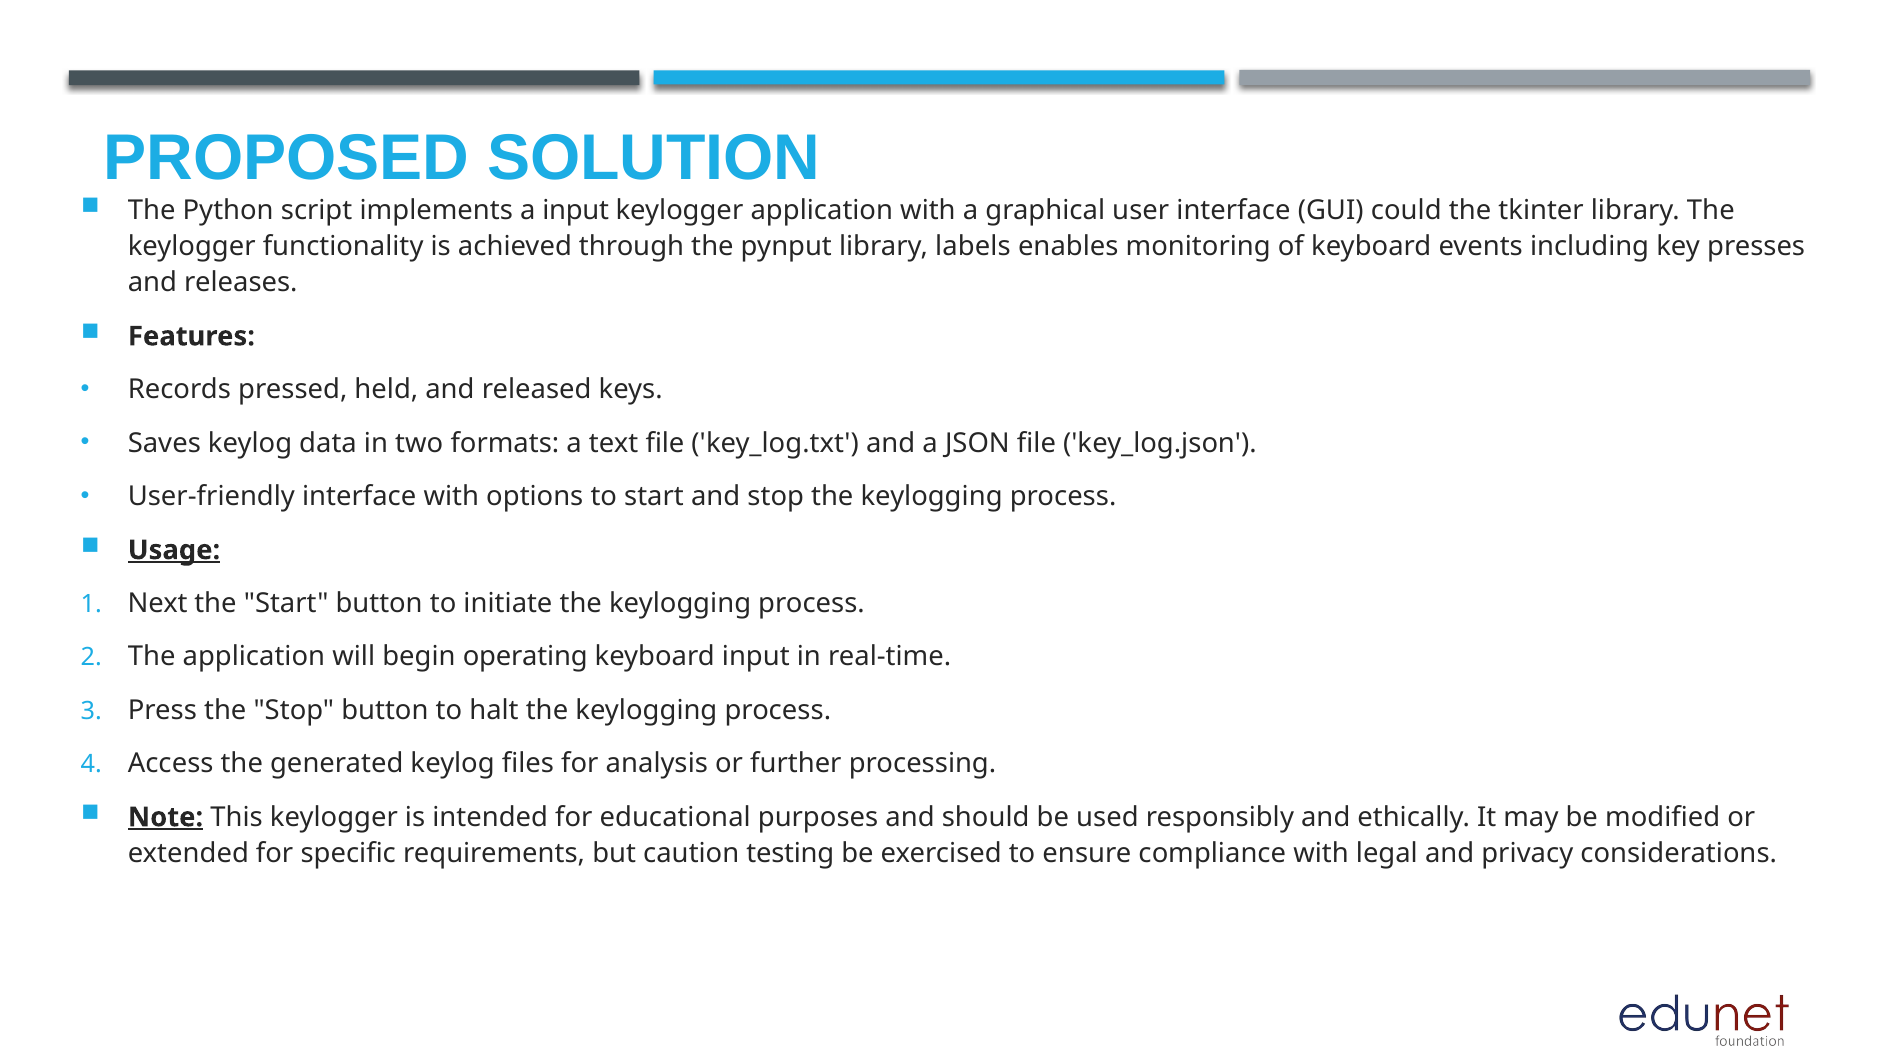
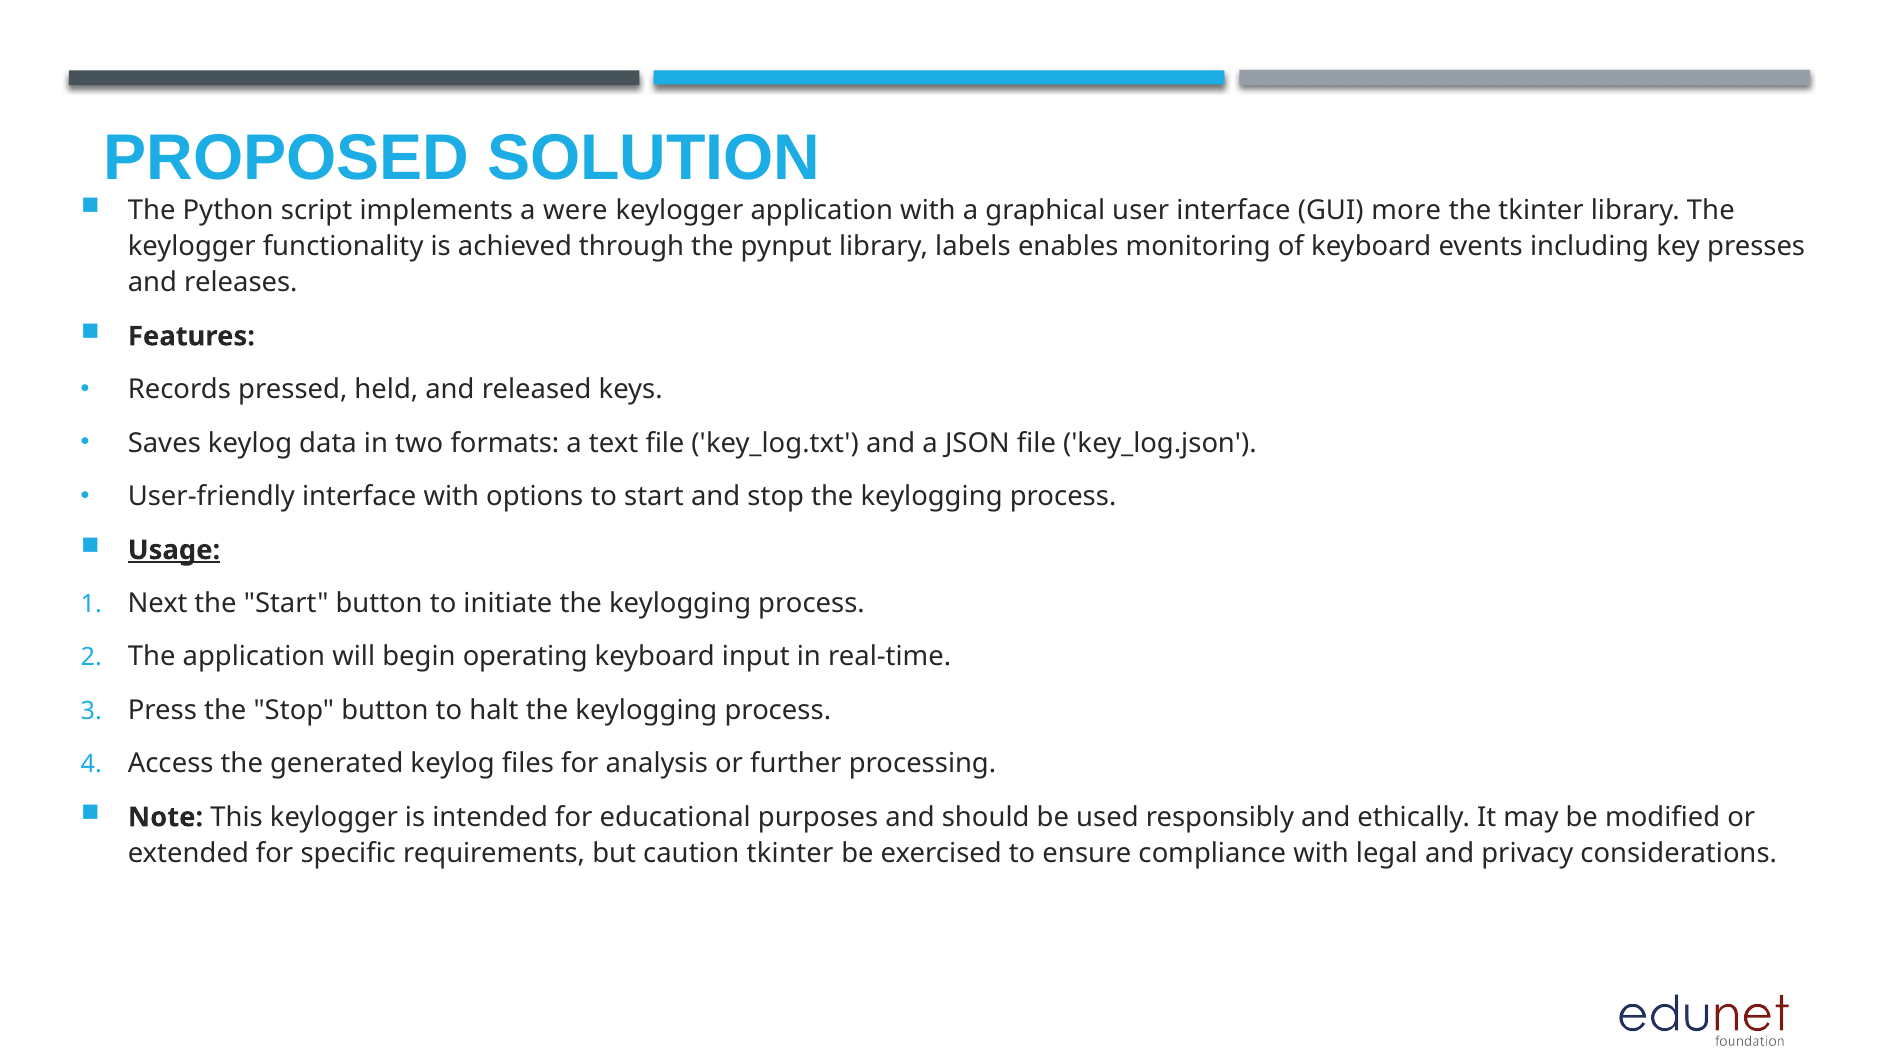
a input: input -> were
could: could -> more
Note underline: present -> none
caution testing: testing -> tkinter
